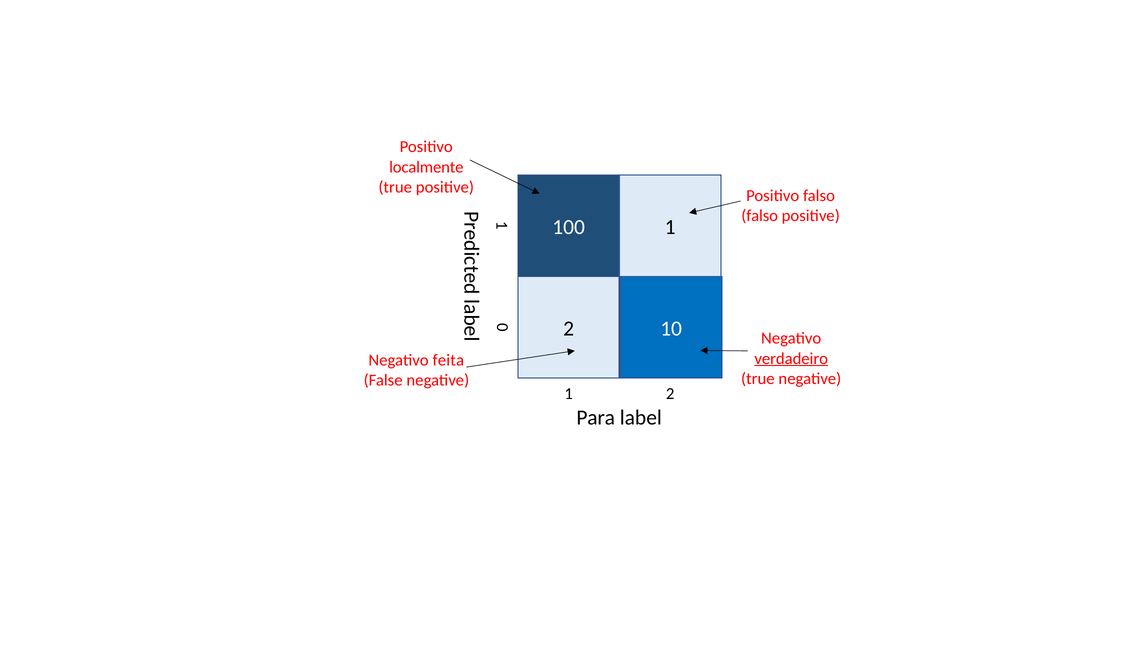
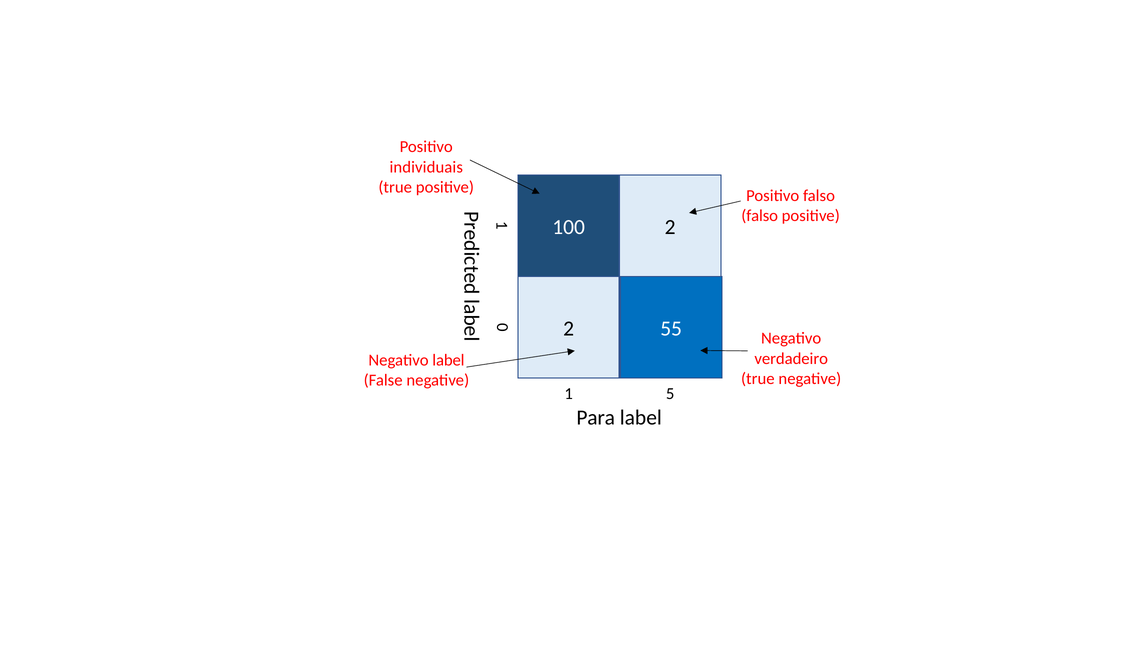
localmente: localmente -> individuais
100 1: 1 -> 2
10: 10 -> 55
verdadeiro underline: present -> none
Negativo feita: feita -> label
2 at (670, 394): 2 -> 5
